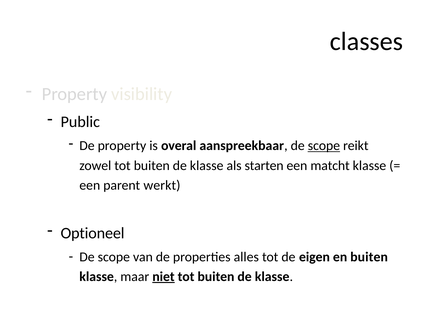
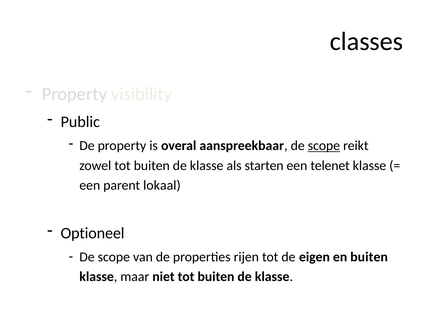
matcht: matcht -> telenet
werkt: werkt -> lokaal
alles: alles -> rijen
niet underline: present -> none
